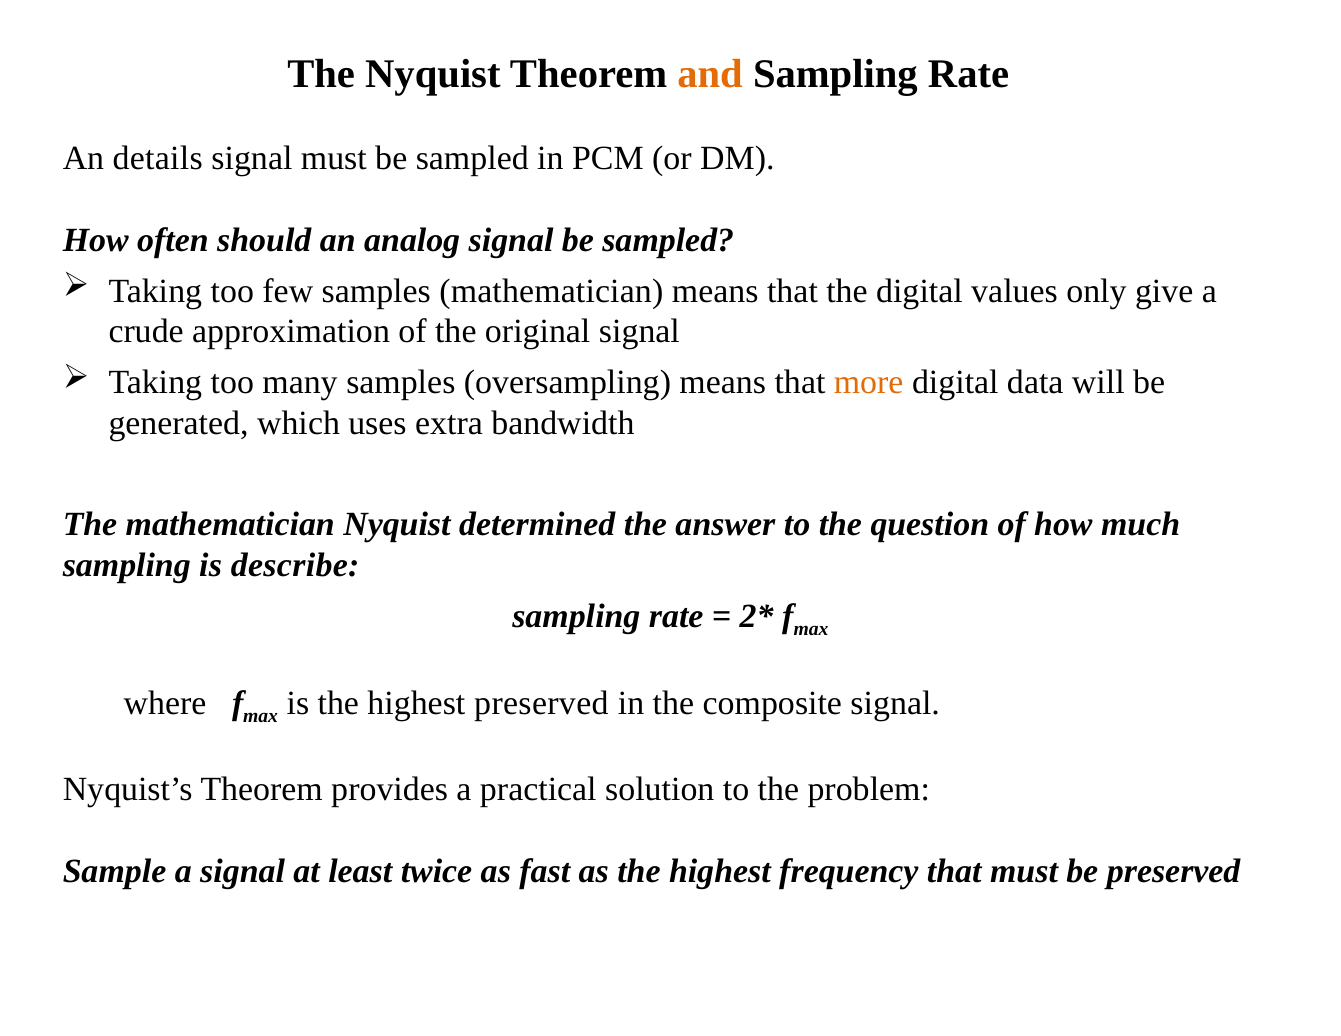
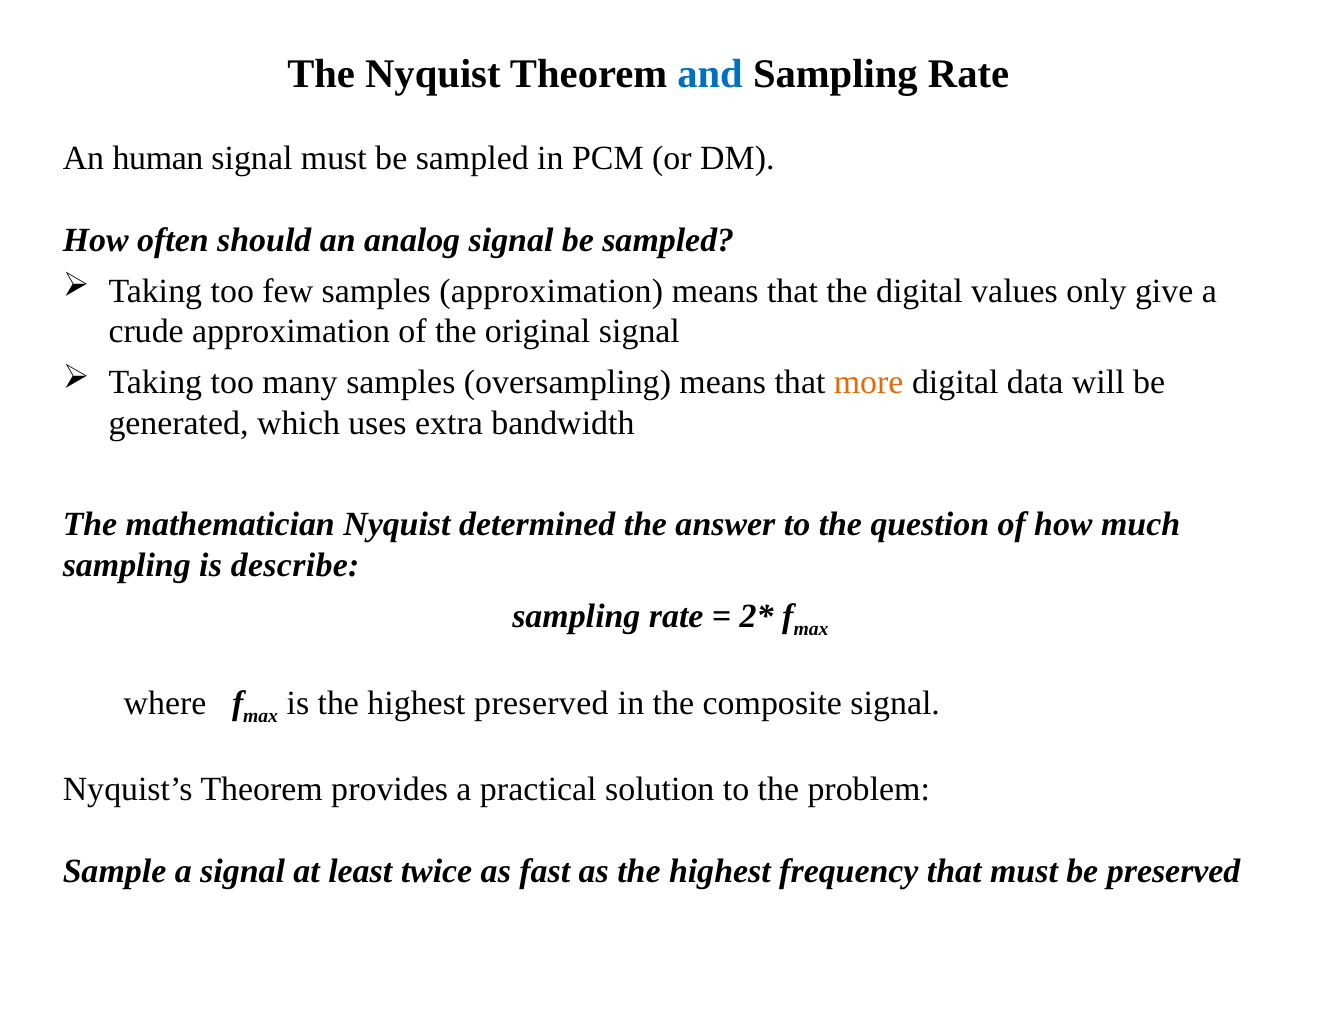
and colour: orange -> blue
details: details -> human
samples mathematician: mathematician -> approximation
